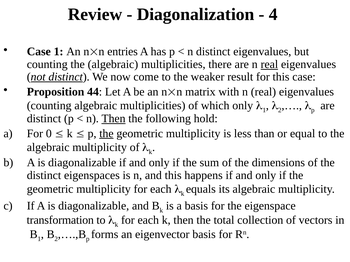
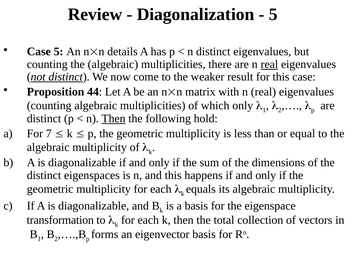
4 at (273, 14): 4 -> 5
Case 1: 1 -> 5
entries: entries -> details
0: 0 -> 7
the at (106, 134) underline: present -> none
